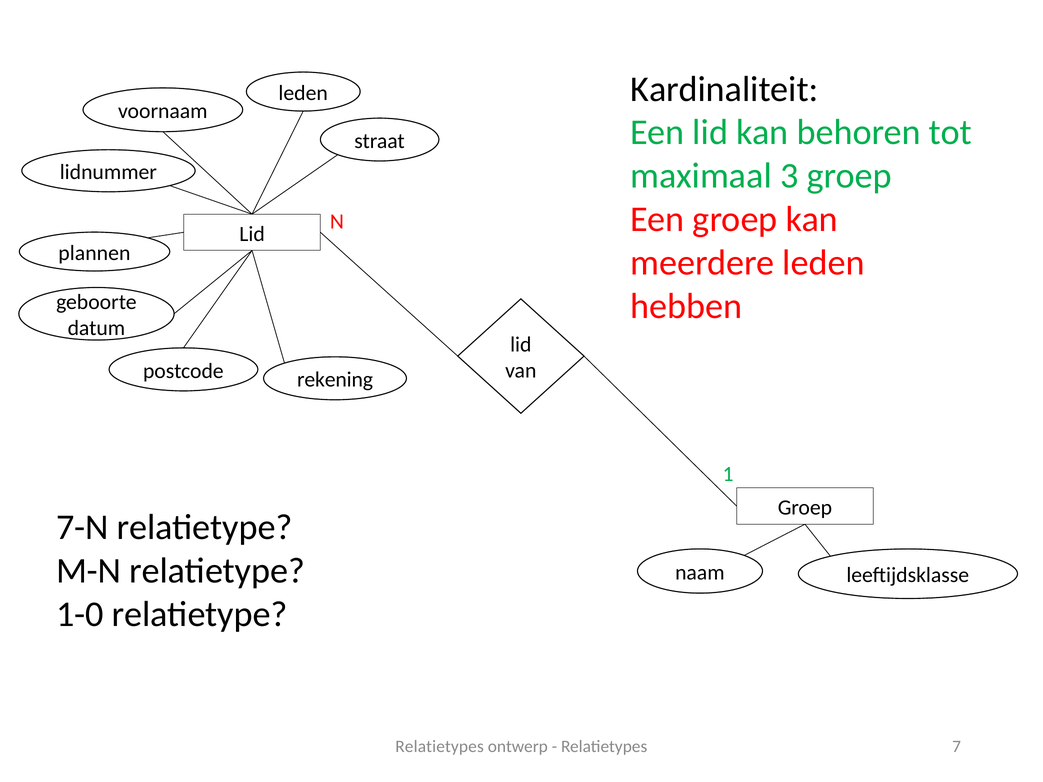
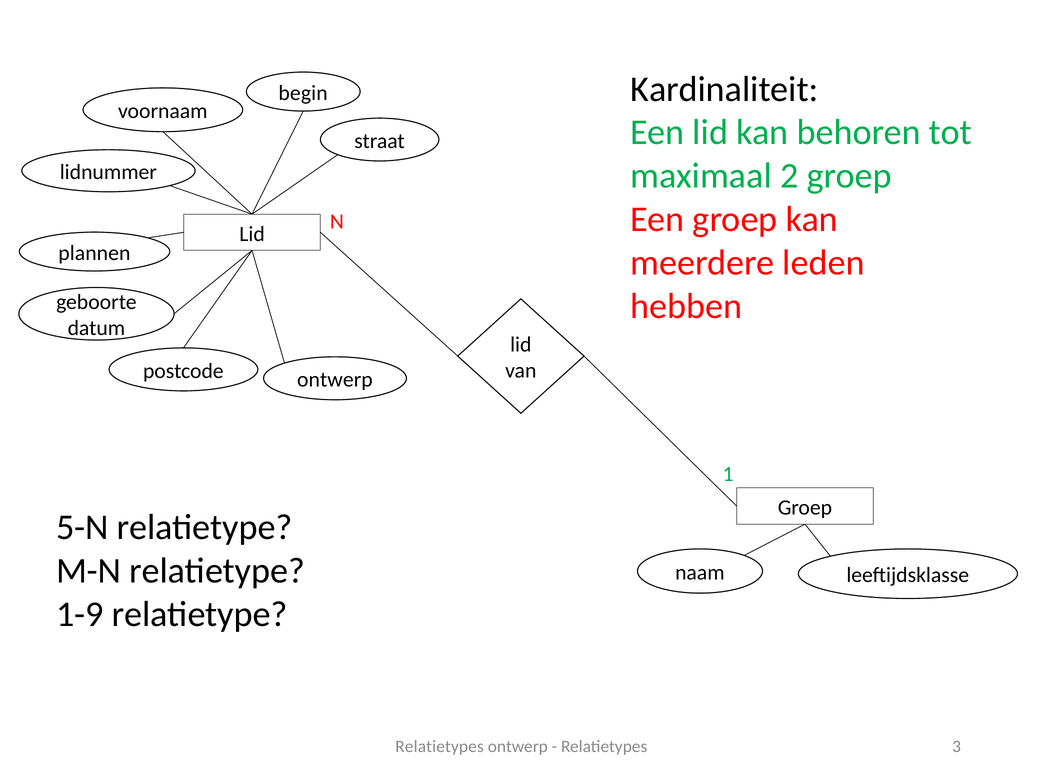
leden at (303, 93): leden -> begin
3: 3 -> 2
rekening at (335, 380): rekening -> ontwerp
7-N: 7-N -> 5-N
1-0: 1-0 -> 1-9
7: 7 -> 3
